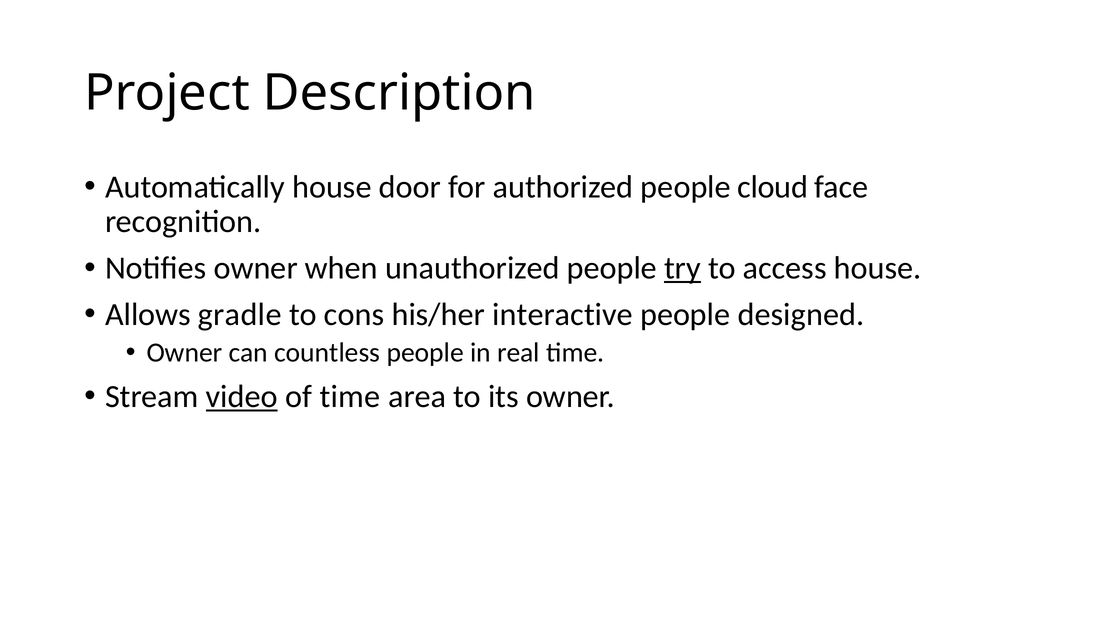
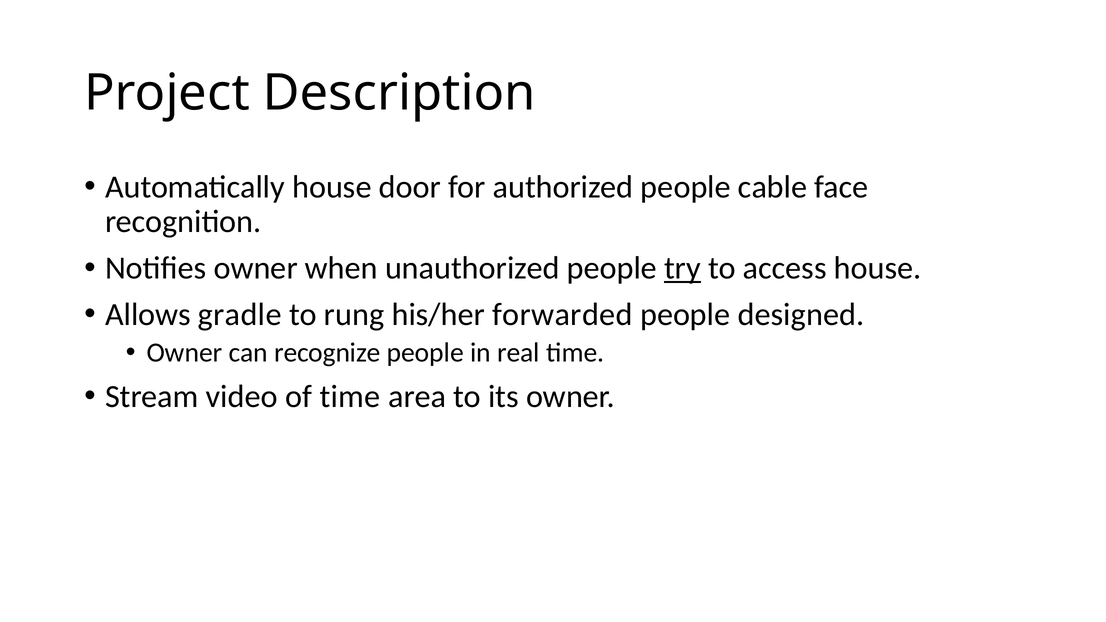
cloud: cloud -> cable
cons: cons -> rung
interactive: interactive -> forwarded
countless: countless -> recognize
video underline: present -> none
